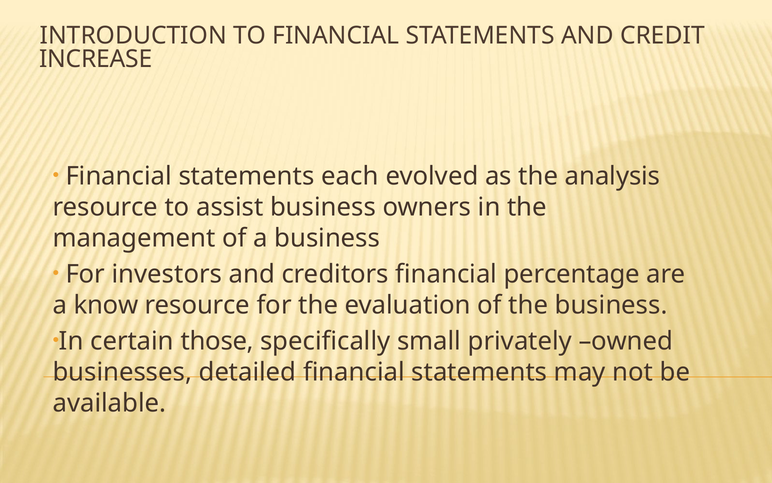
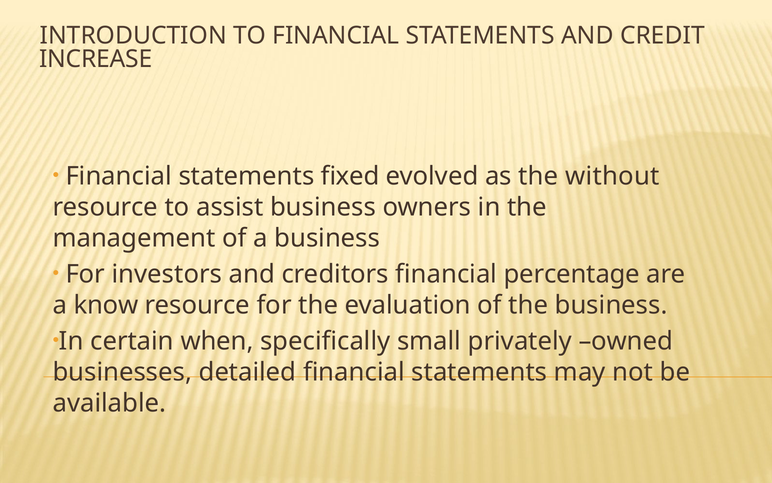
each: each -> fixed
analysis: analysis -> without
those: those -> when
